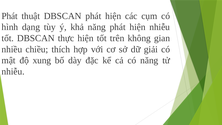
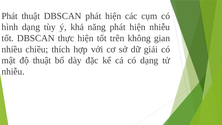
độ xung: xung -> thuật
có năng: năng -> dạng
